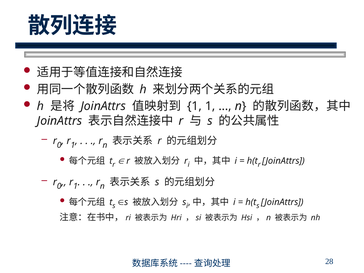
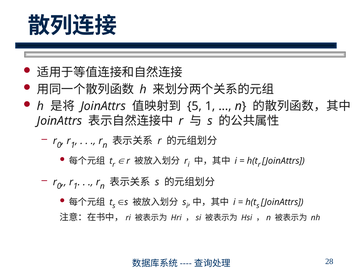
1 at (194, 106): 1 -> 5
